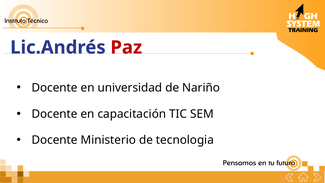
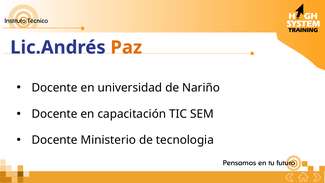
Paz colour: red -> orange
